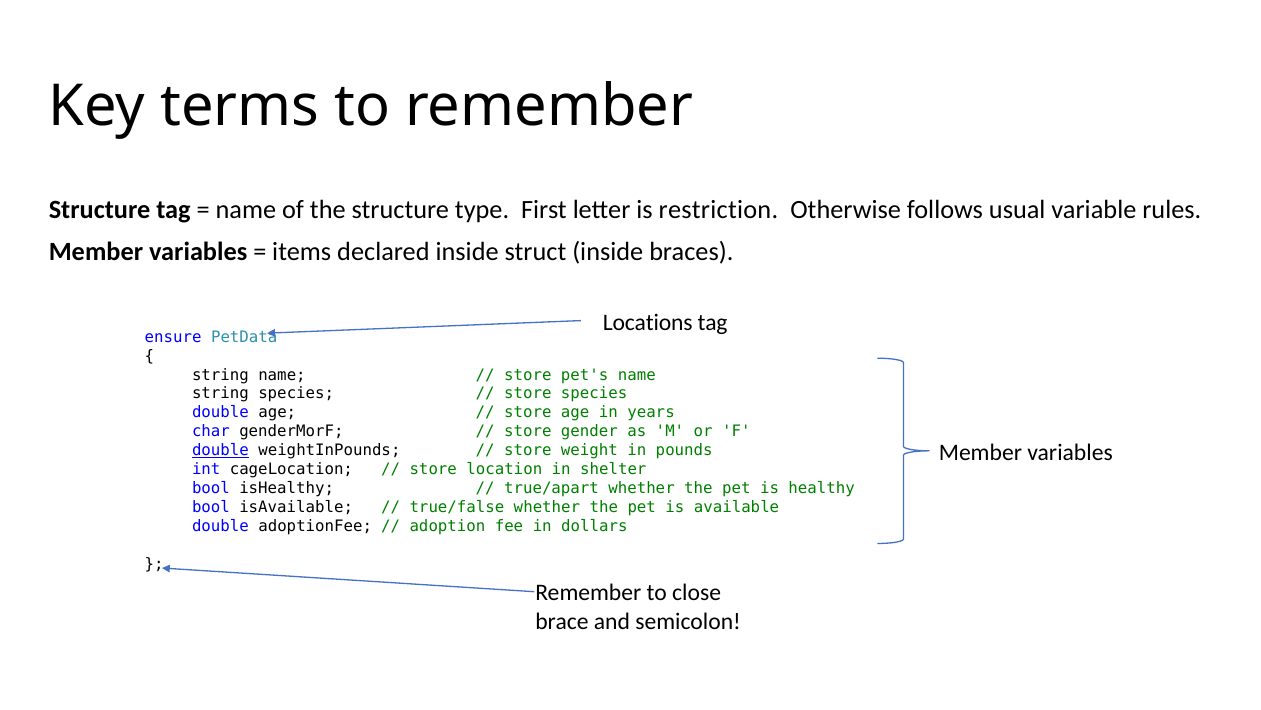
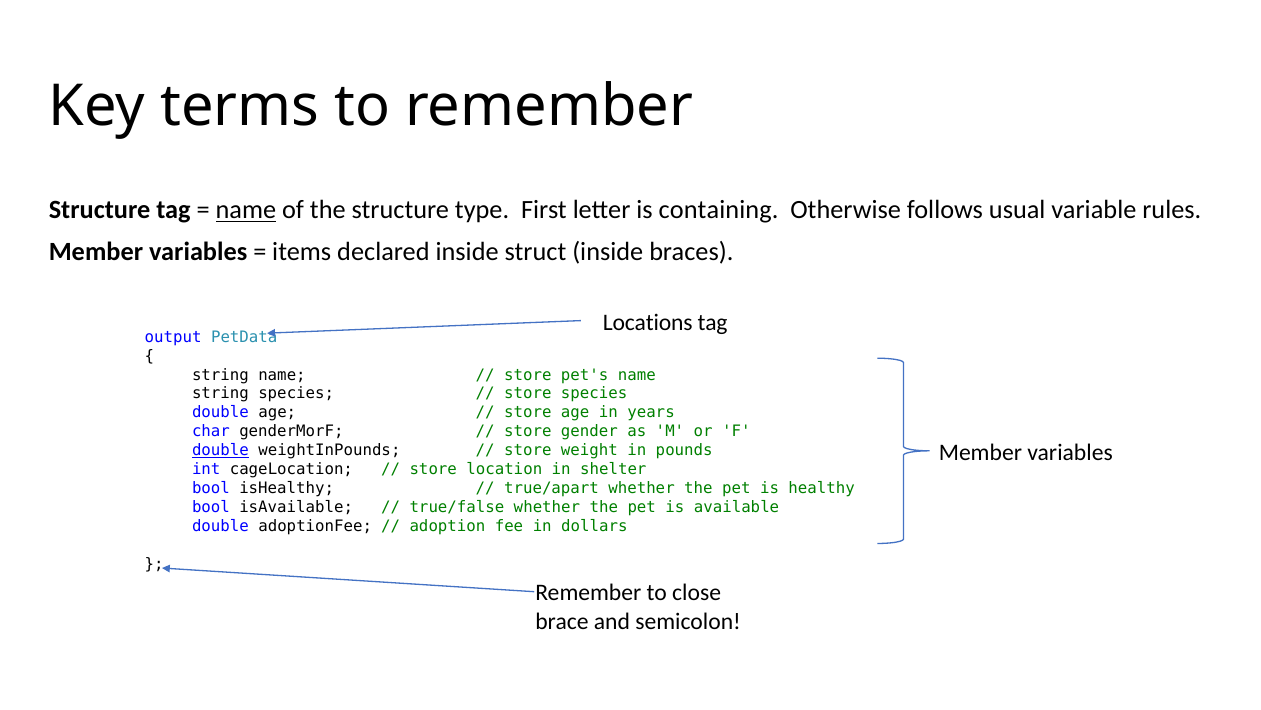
name at (246, 210) underline: none -> present
restriction: restriction -> containing
ensure: ensure -> output
